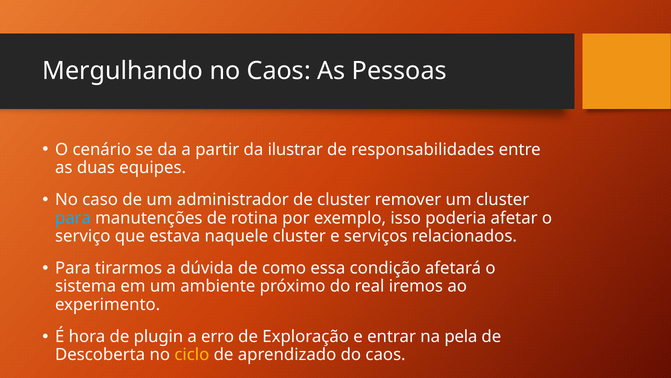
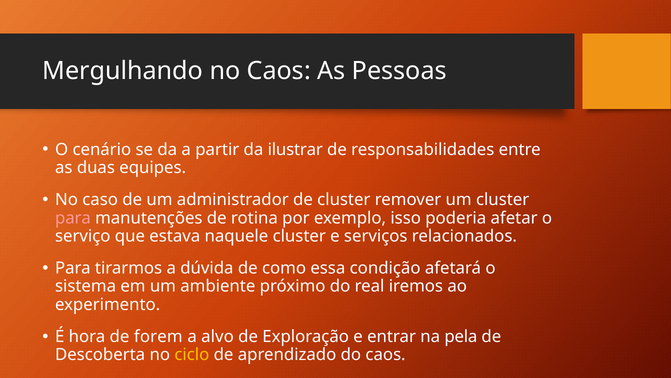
para at (73, 218) colour: light blue -> pink
plugin: plugin -> forem
erro: erro -> alvo
